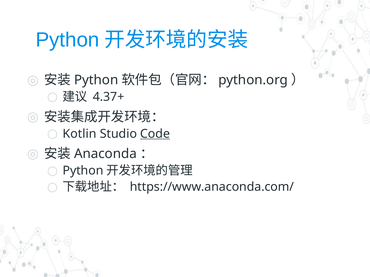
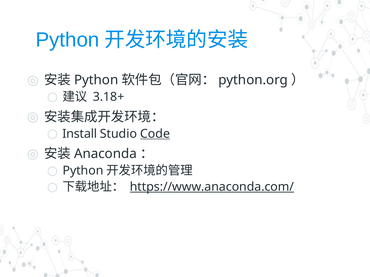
4.37+: 4.37+ -> 3.18+
Kotlin: Kotlin -> Install
https://www.anaconda.com/ underline: none -> present
